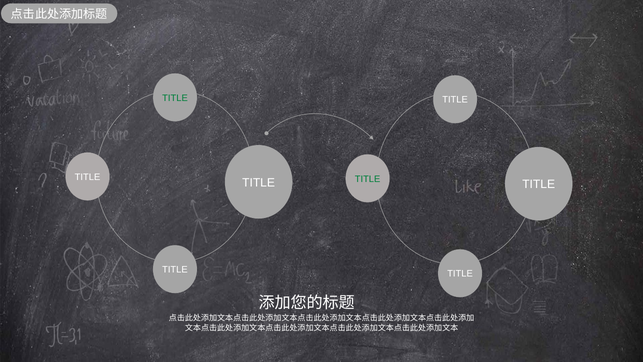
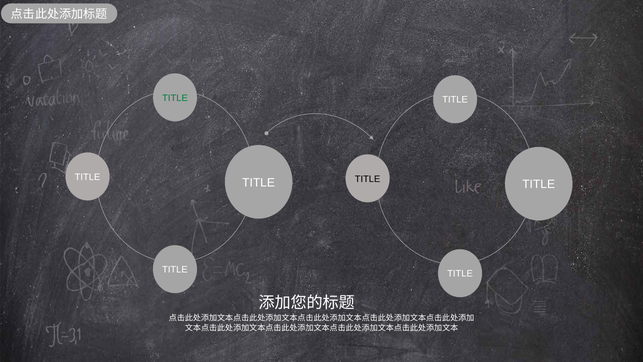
TITLE at (368, 179) colour: green -> black
